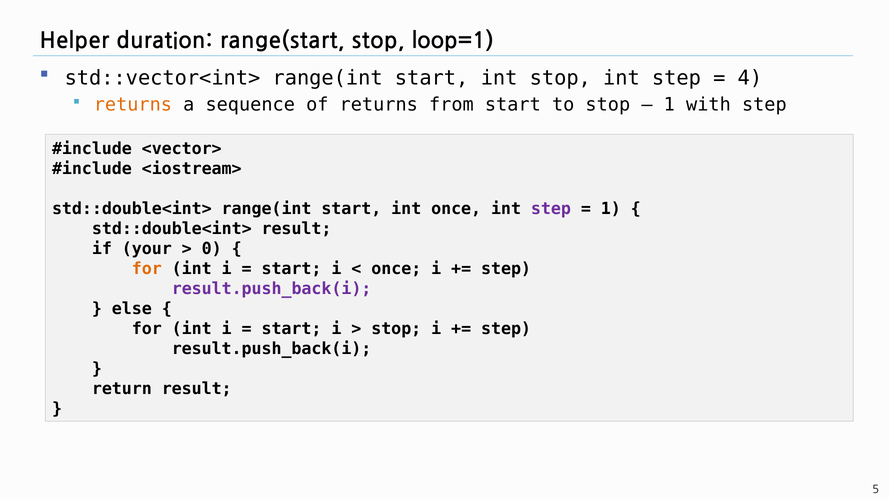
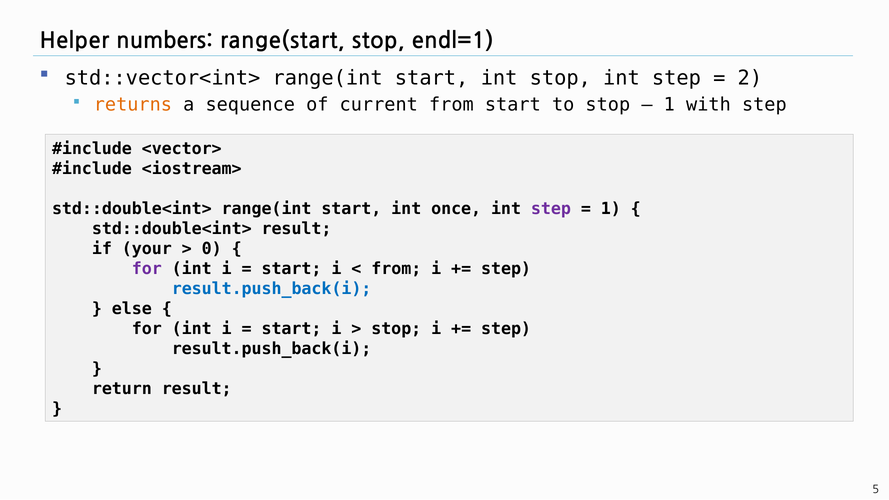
duration: duration -> numbers
loop=1: loop=1 -> endl=1
4: 4 -> 2
of returns: returns -> current
for at (147, 269) colour: orange -> purple
once at (396, 269): once -> from
result.push_back(i at (272, 289) colour: purple -> blue
